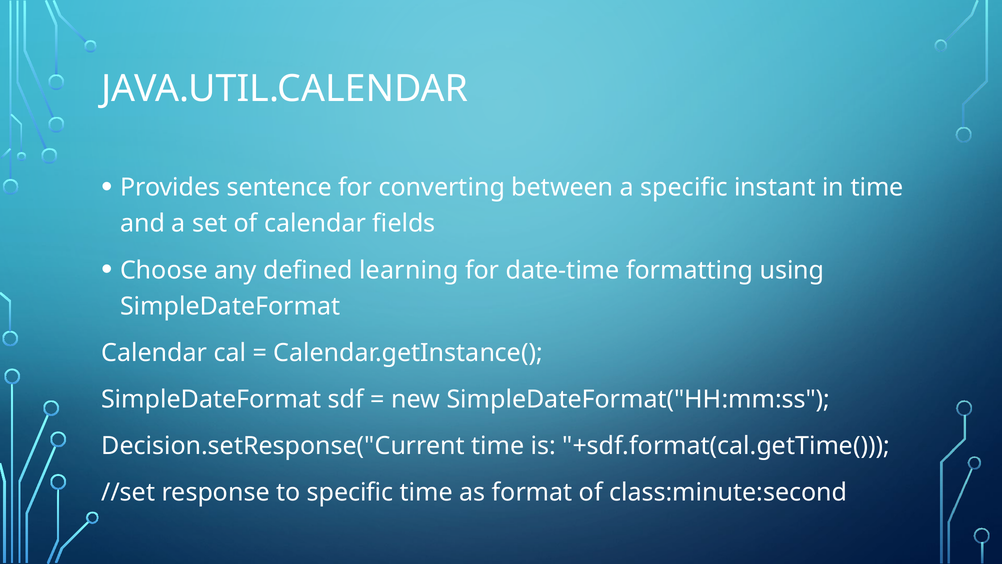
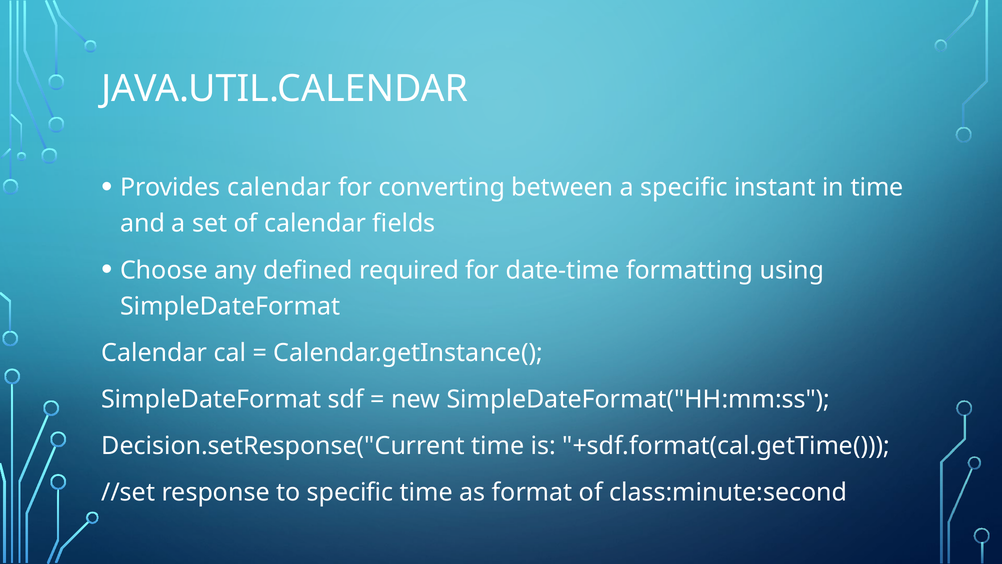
Provides sentence: sentence -> calendar
learning: learning -> required
